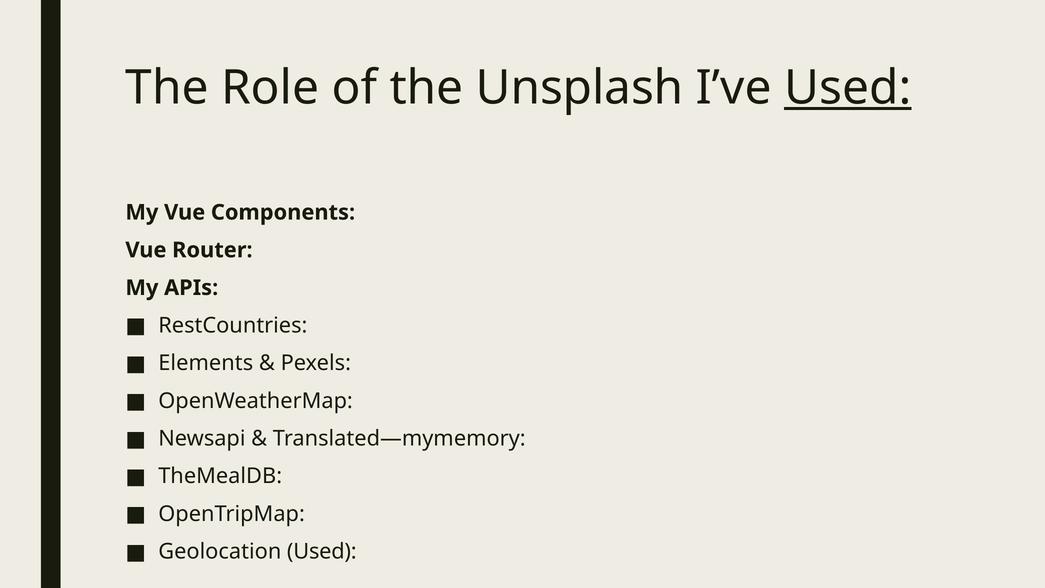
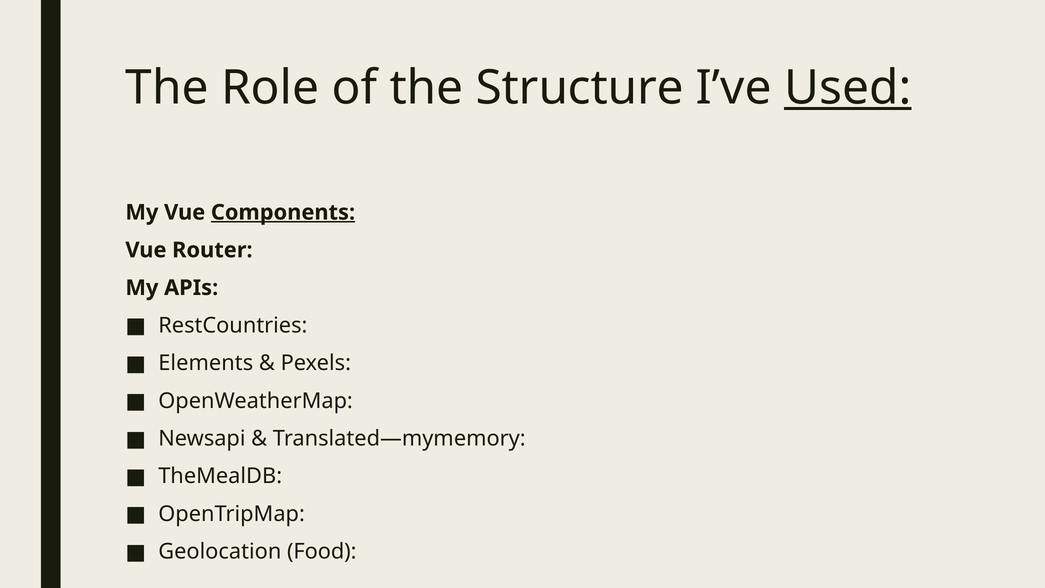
Unsplash: Unsplash -> Structure
Components underline: none -> present
Geolocation Used: Used -> Food
